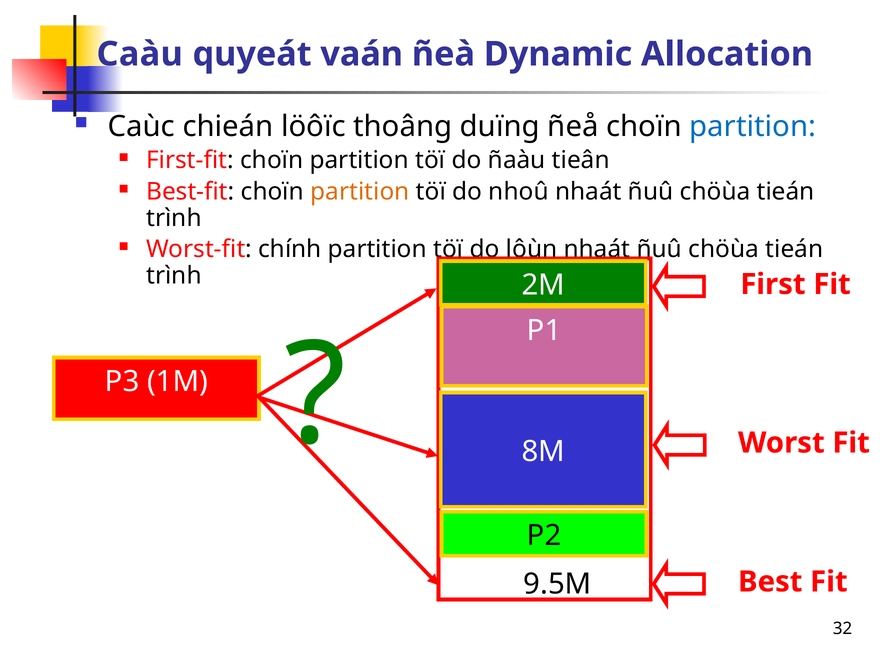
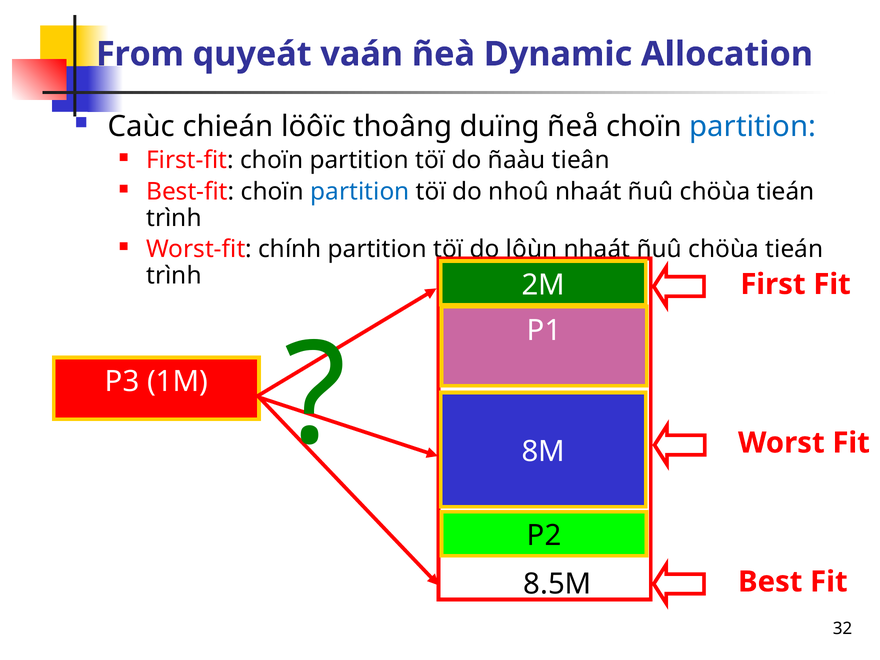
Caàu: Caàu -> From
partition at (360, 192) colour: orange -> blue
9.5M: 9.5M -> 8.5M
